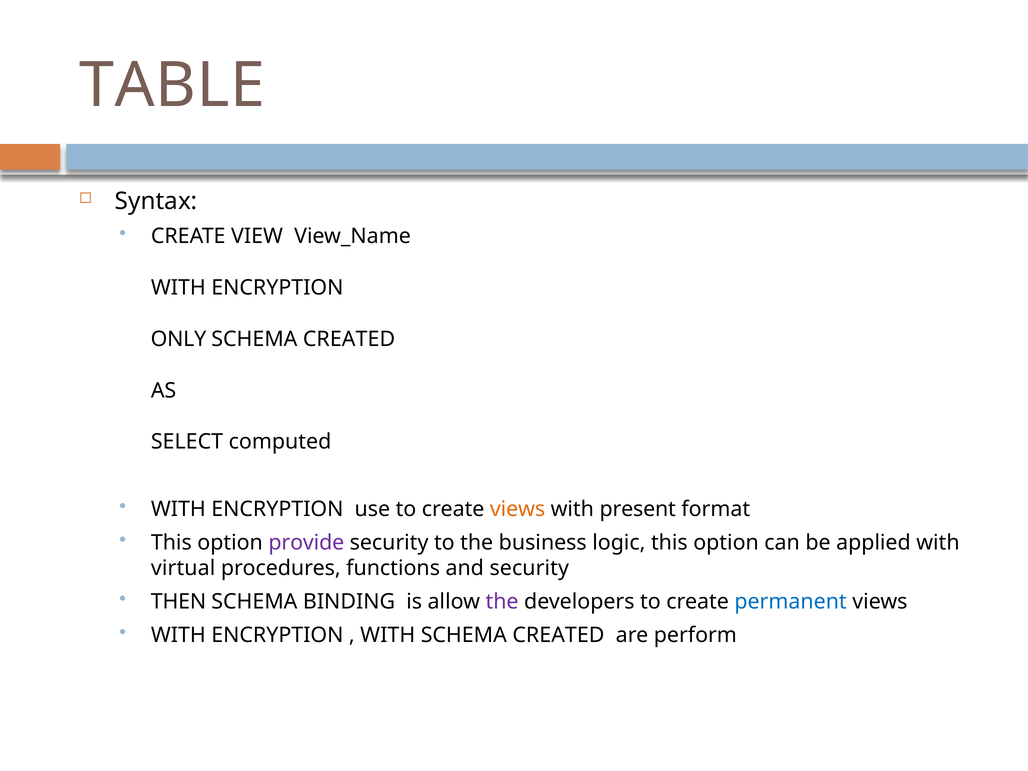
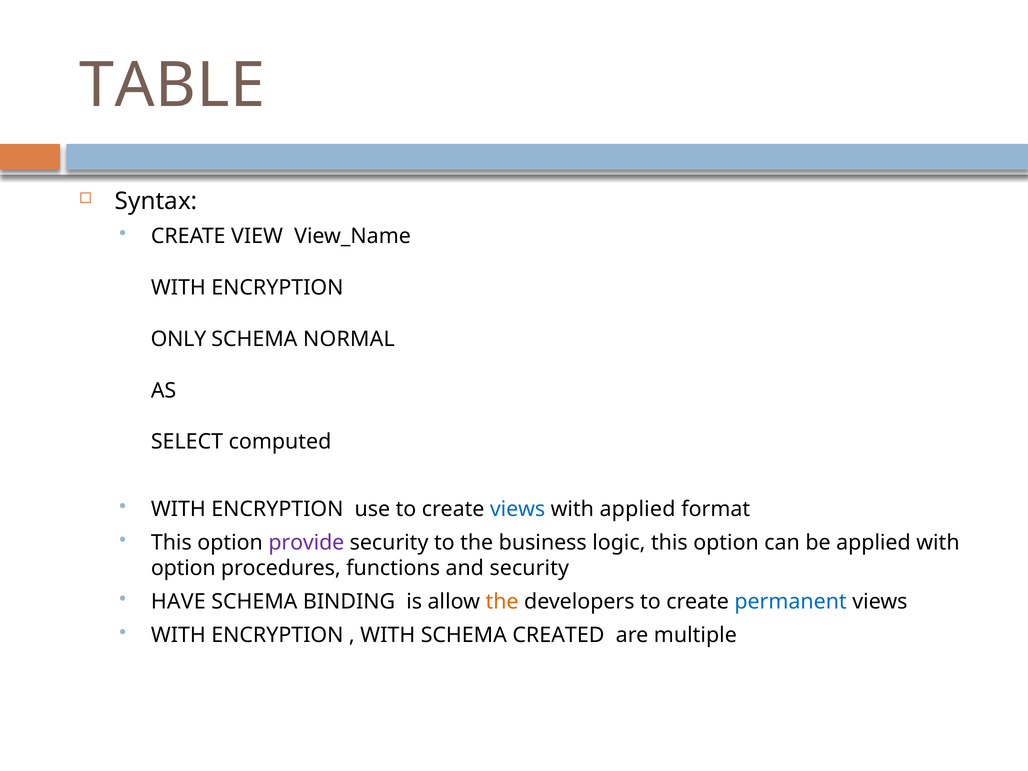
CREATED at (349, 339): CREATED -> NORMAL
views at (518, 509) colour: orange -> blue
with present: present -> applied
virtual at (183, 568): virtual -> option
THEN: THEN -> HAVE
the at (502, 602) colour: purple -> orange
perform: perform -> multiple
